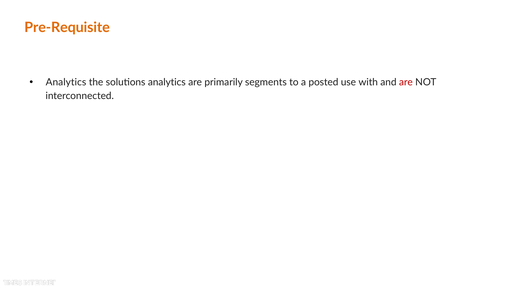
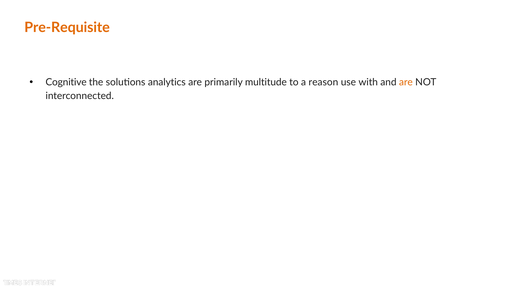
Analytics at (66, 82): Analytics -> Cognitive
segments: segments -> multitude
posted: posted -> reason
are at (406, 82) colour: red -> orange
